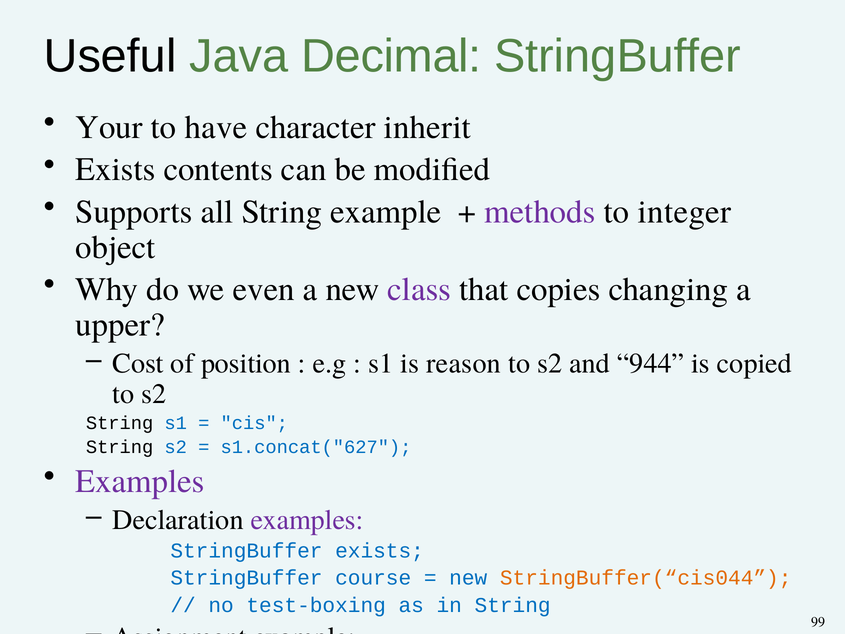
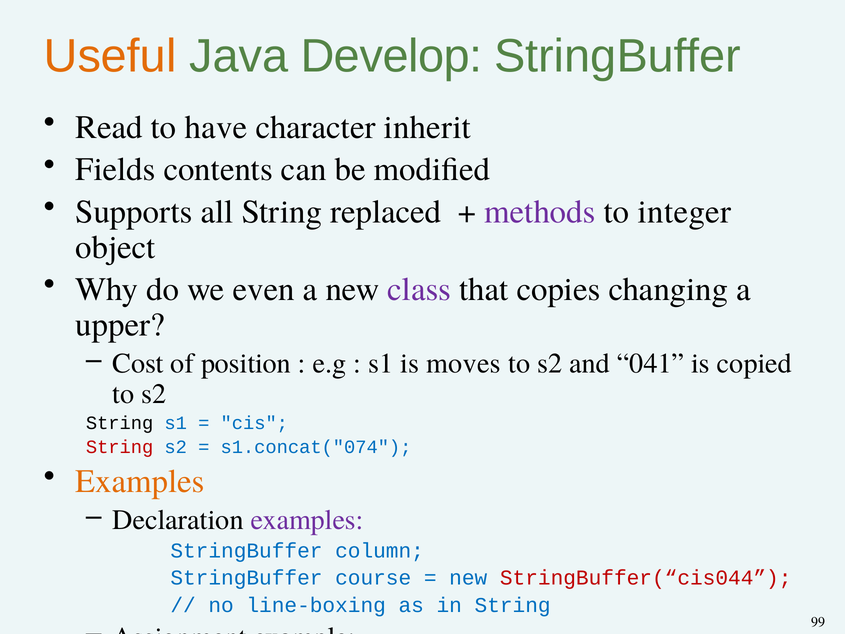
Useful colour: black -> orange
Decimal: Decimal -> Develop
Your: Your -> Read
Exists at (115, 169): Exists -> Fields
String example: example -> replaced
reason: reason -> moves
944: 944 -> 041
String at (120, 447) colour: black -> red
s1.concat("627: s1.concat("627 -> s1.concat("074
Examples at (140, 481) colour: purple -> orange
StringBuffer exists: exists -> column
StringBuffer(“cis044 colour: orange -> red
test-boxing: test-boxing -> line-boxing
